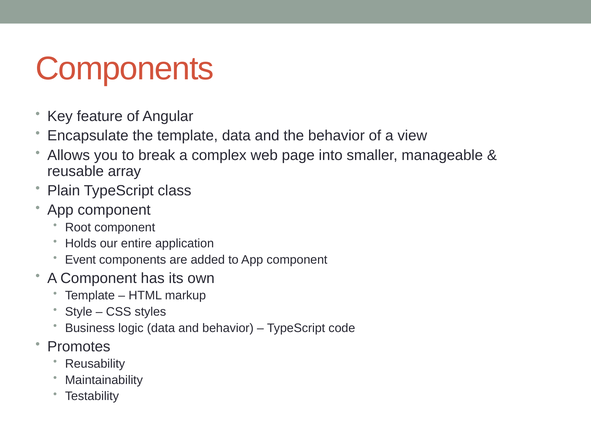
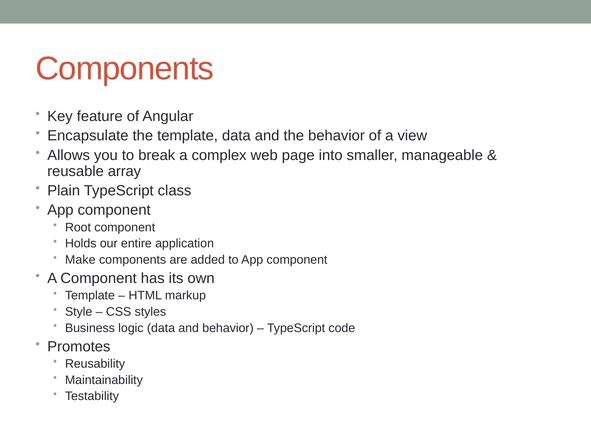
Event: Event -> Make
